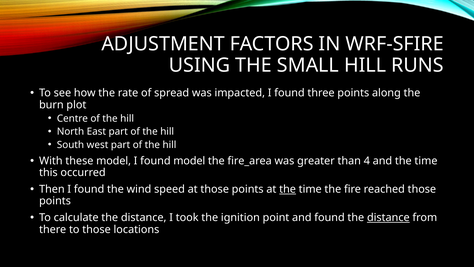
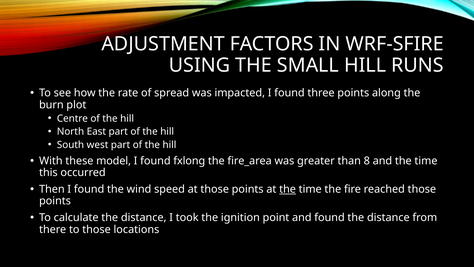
found model: model -> fxlong
4: 4 -> 8
distance at (388, 217) underline: present -> none
